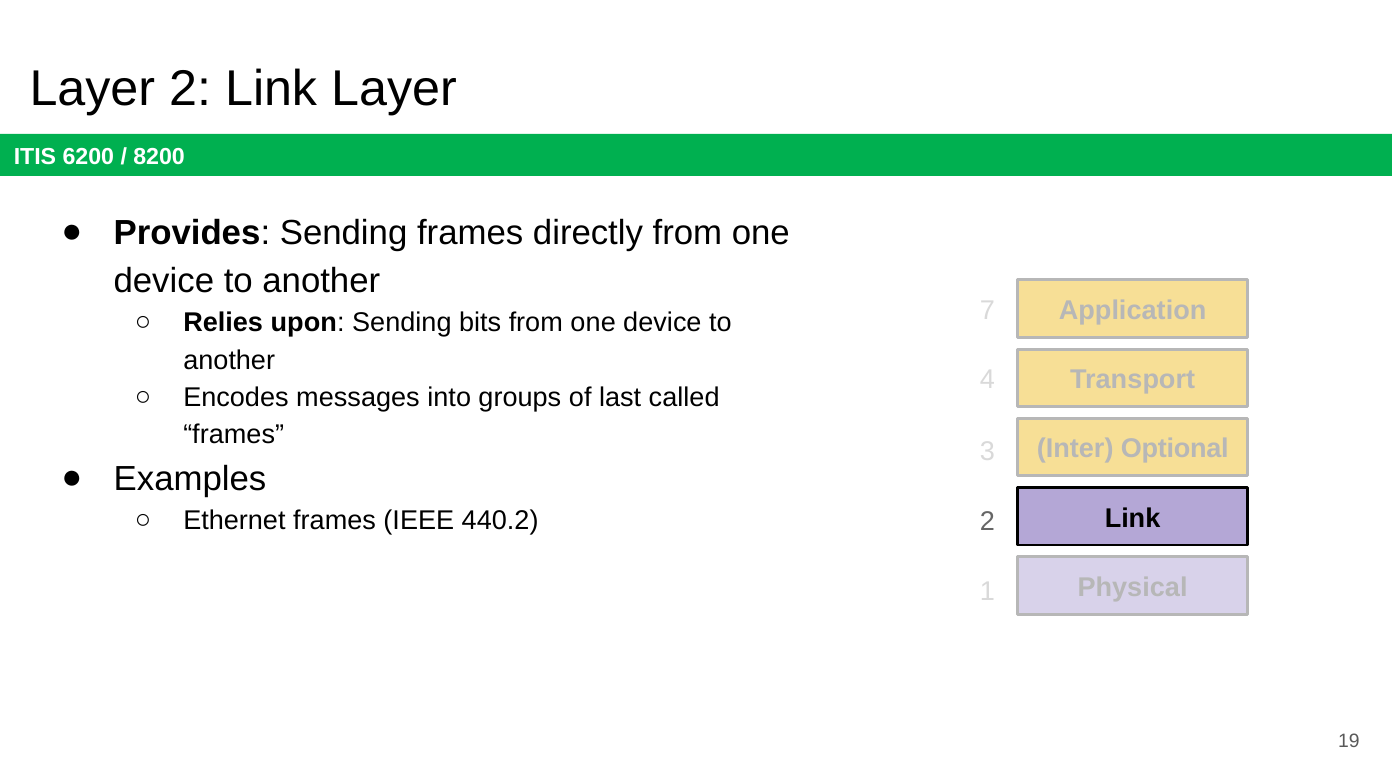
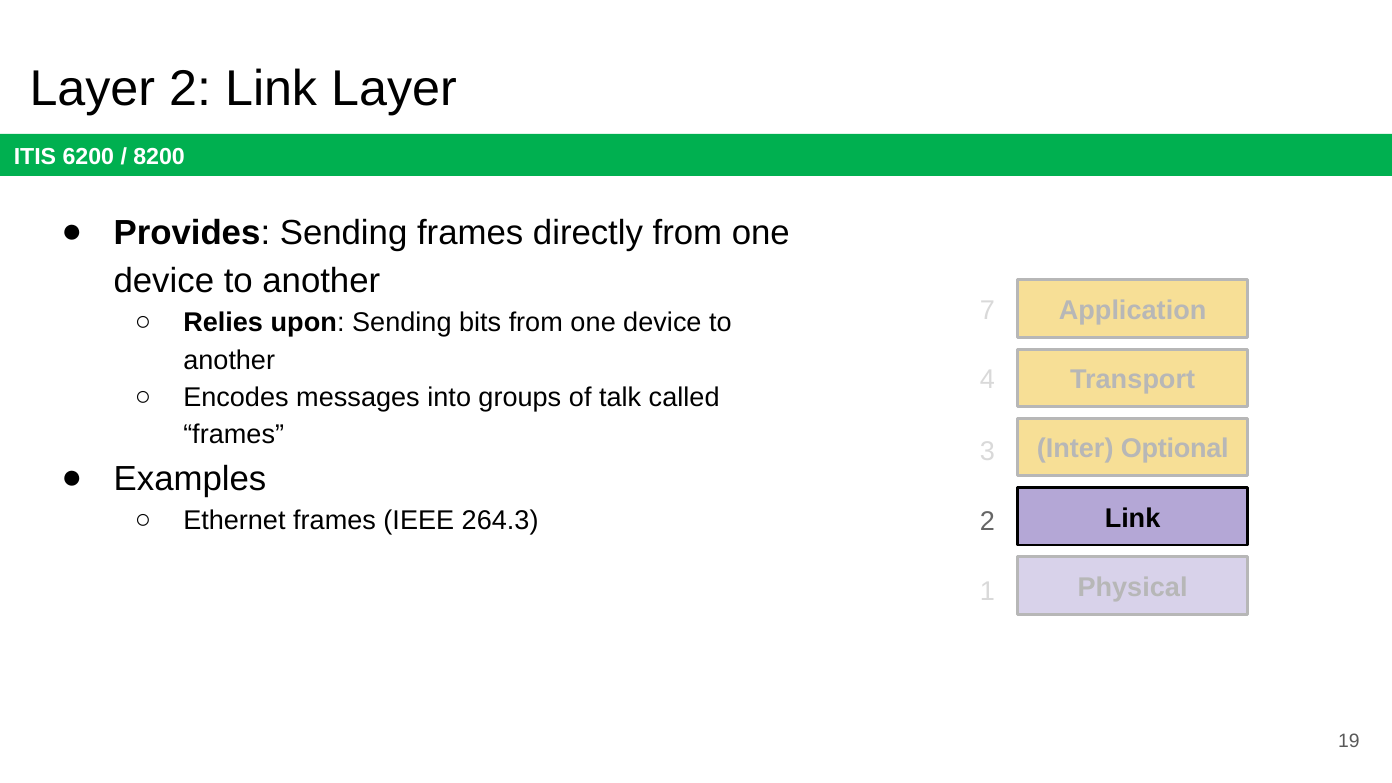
last: last -> talk
440.2: 440.2 -> 264.3
